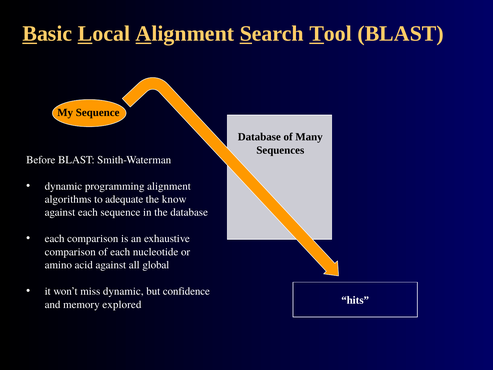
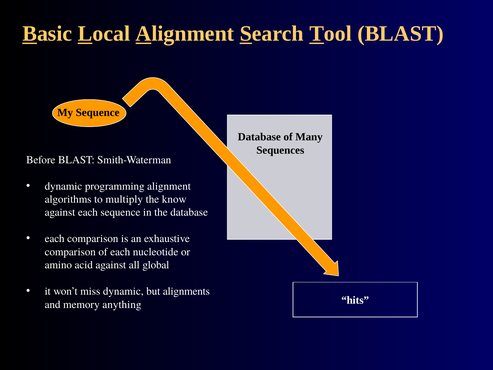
adequate: adequate -> multiply
confidence: confidence -> alignments
explored: explored -> anything
